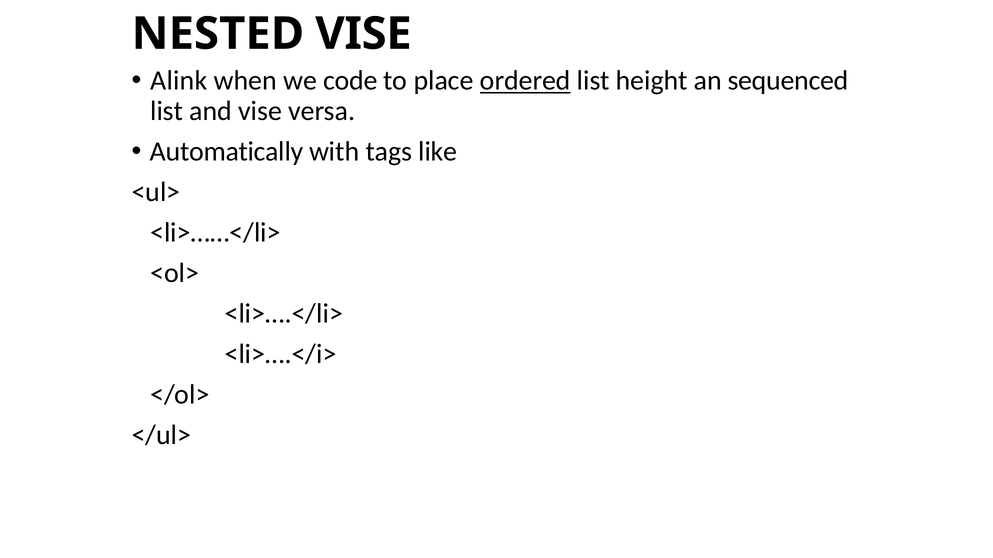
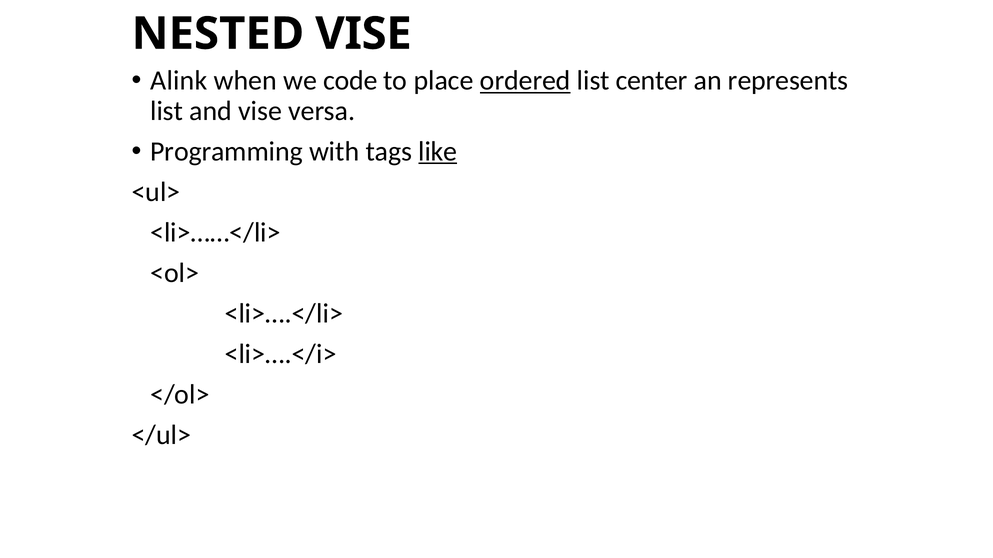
height: height -> center
sequenced: sequenced -> represents
Automatically: Automatically -> Programming
like underline: none -> present
